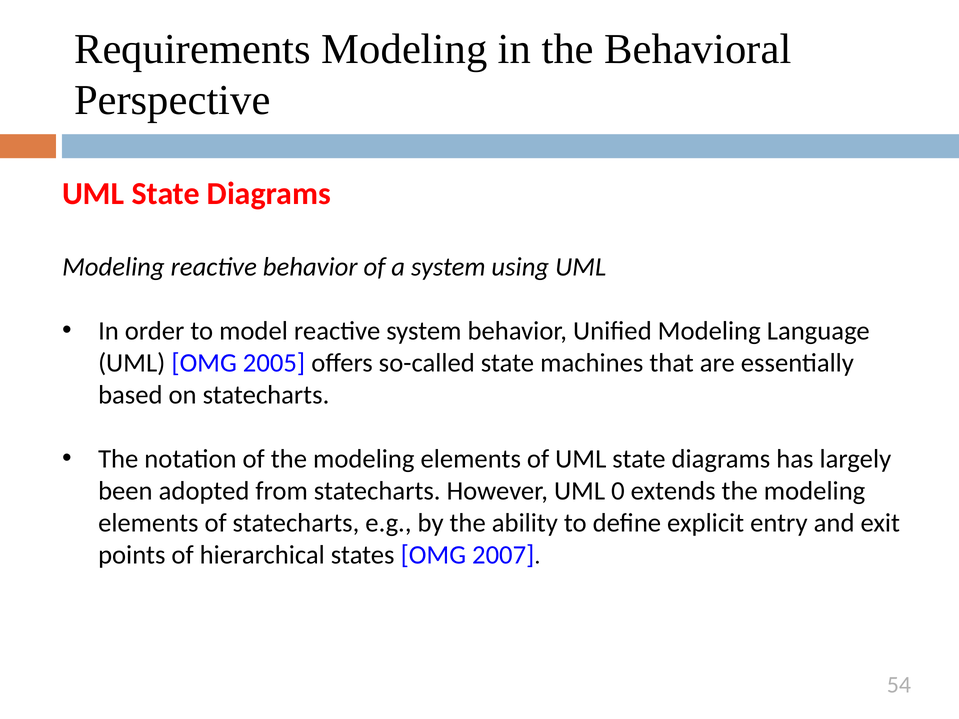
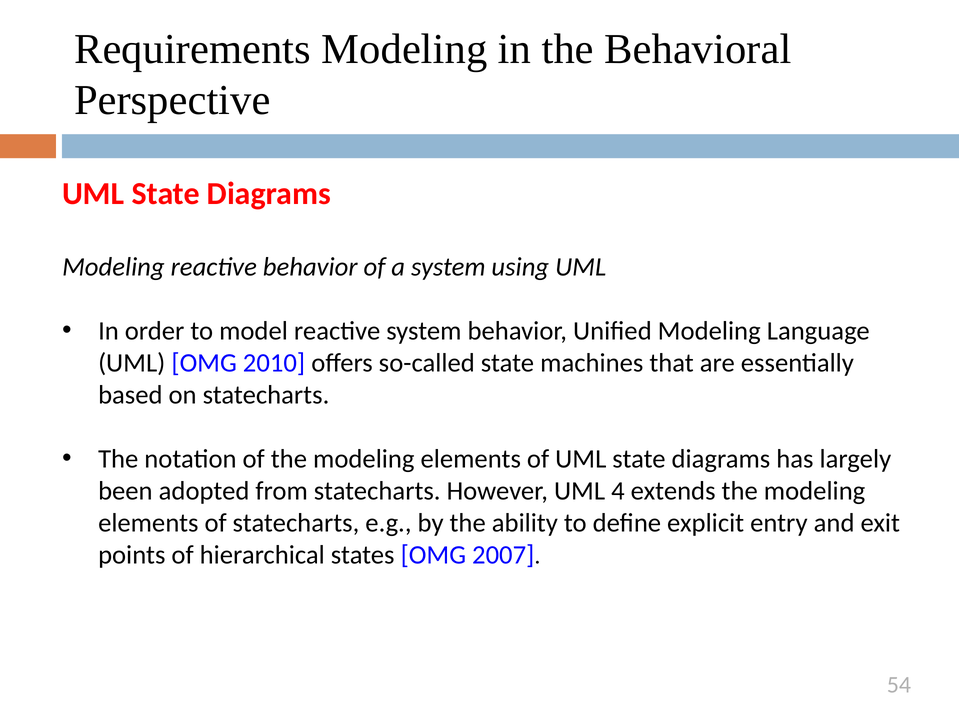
2005: 2005 -> 2010
0: 0 -> 4
